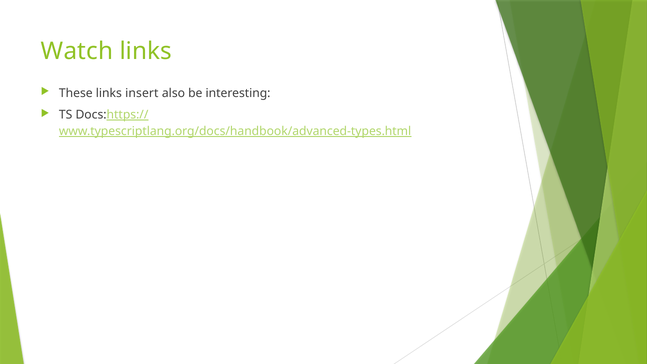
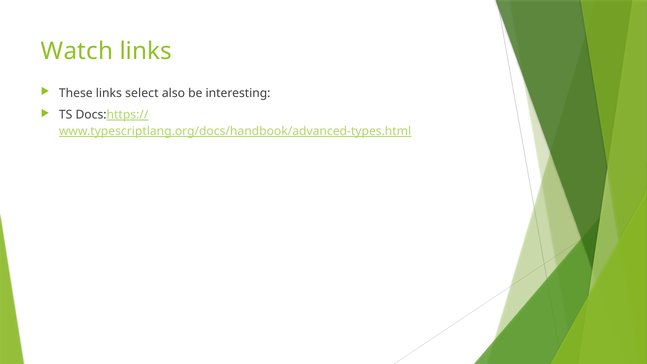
insert: insert -> select
